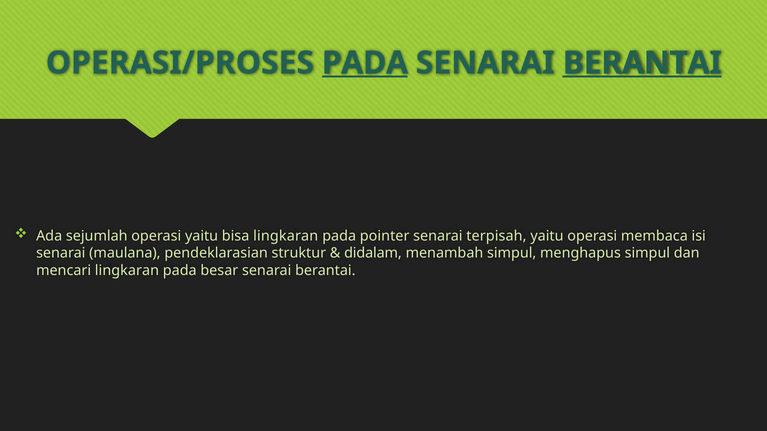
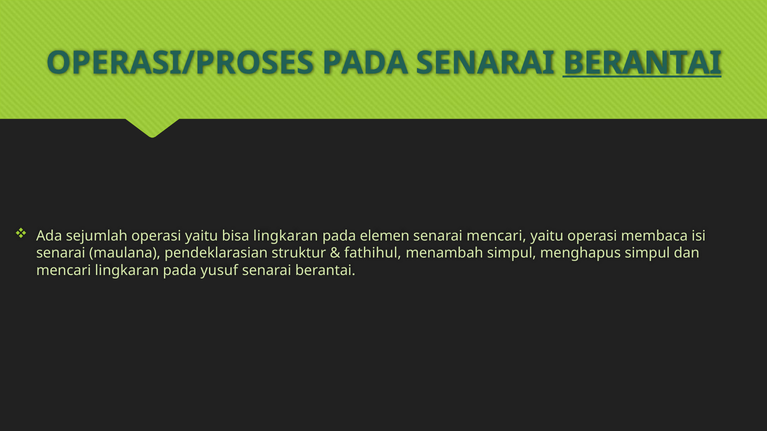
PADA at (365, 63) underline: present -> none
pointer: pointer -> elemen
senarai terpisah: terpisah -> mencari
didalam: didalam -> fathihul
besar: besar -> yusuf
